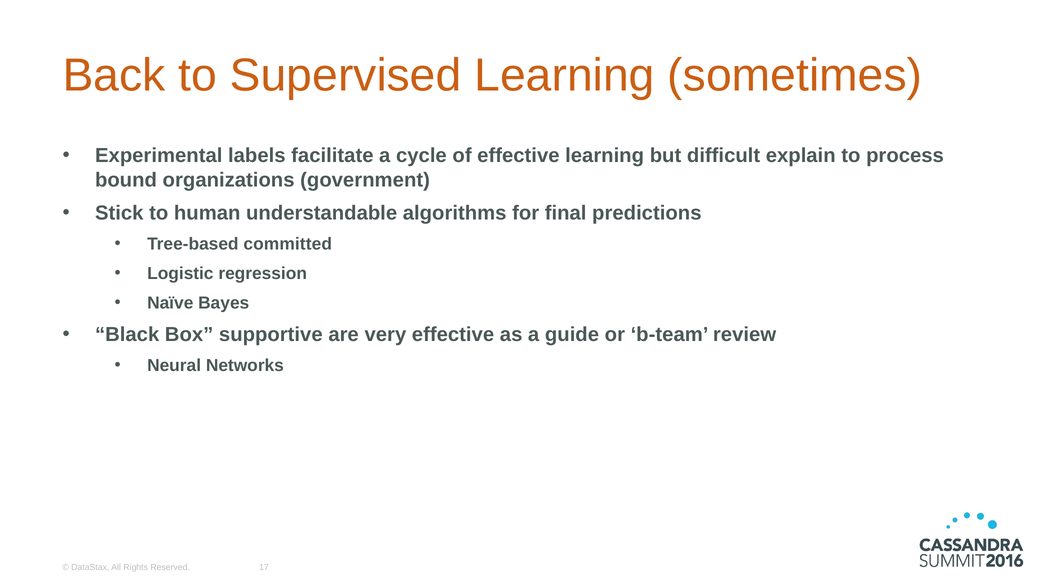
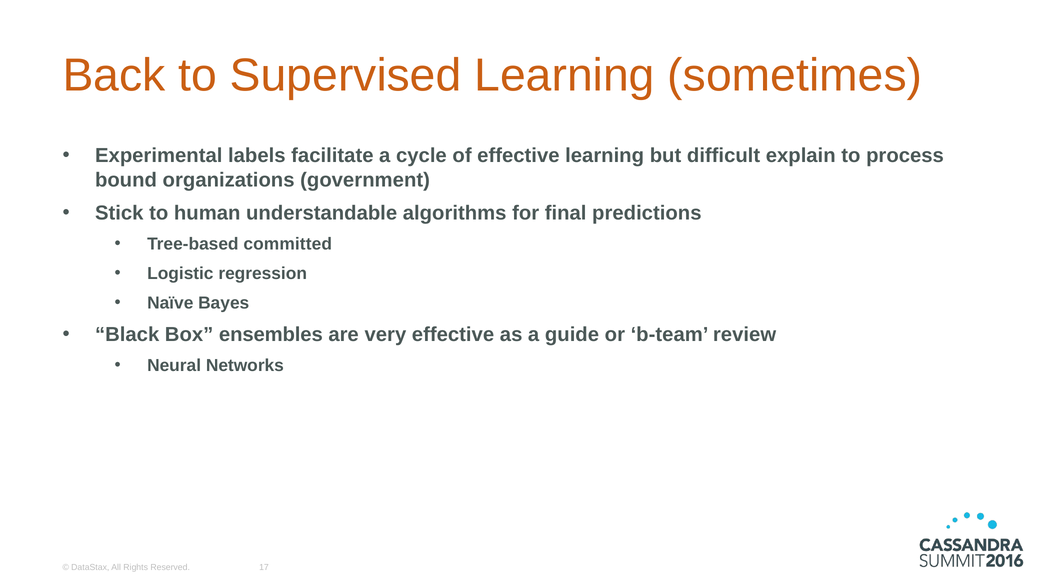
supportive: supportive -> ensembles
